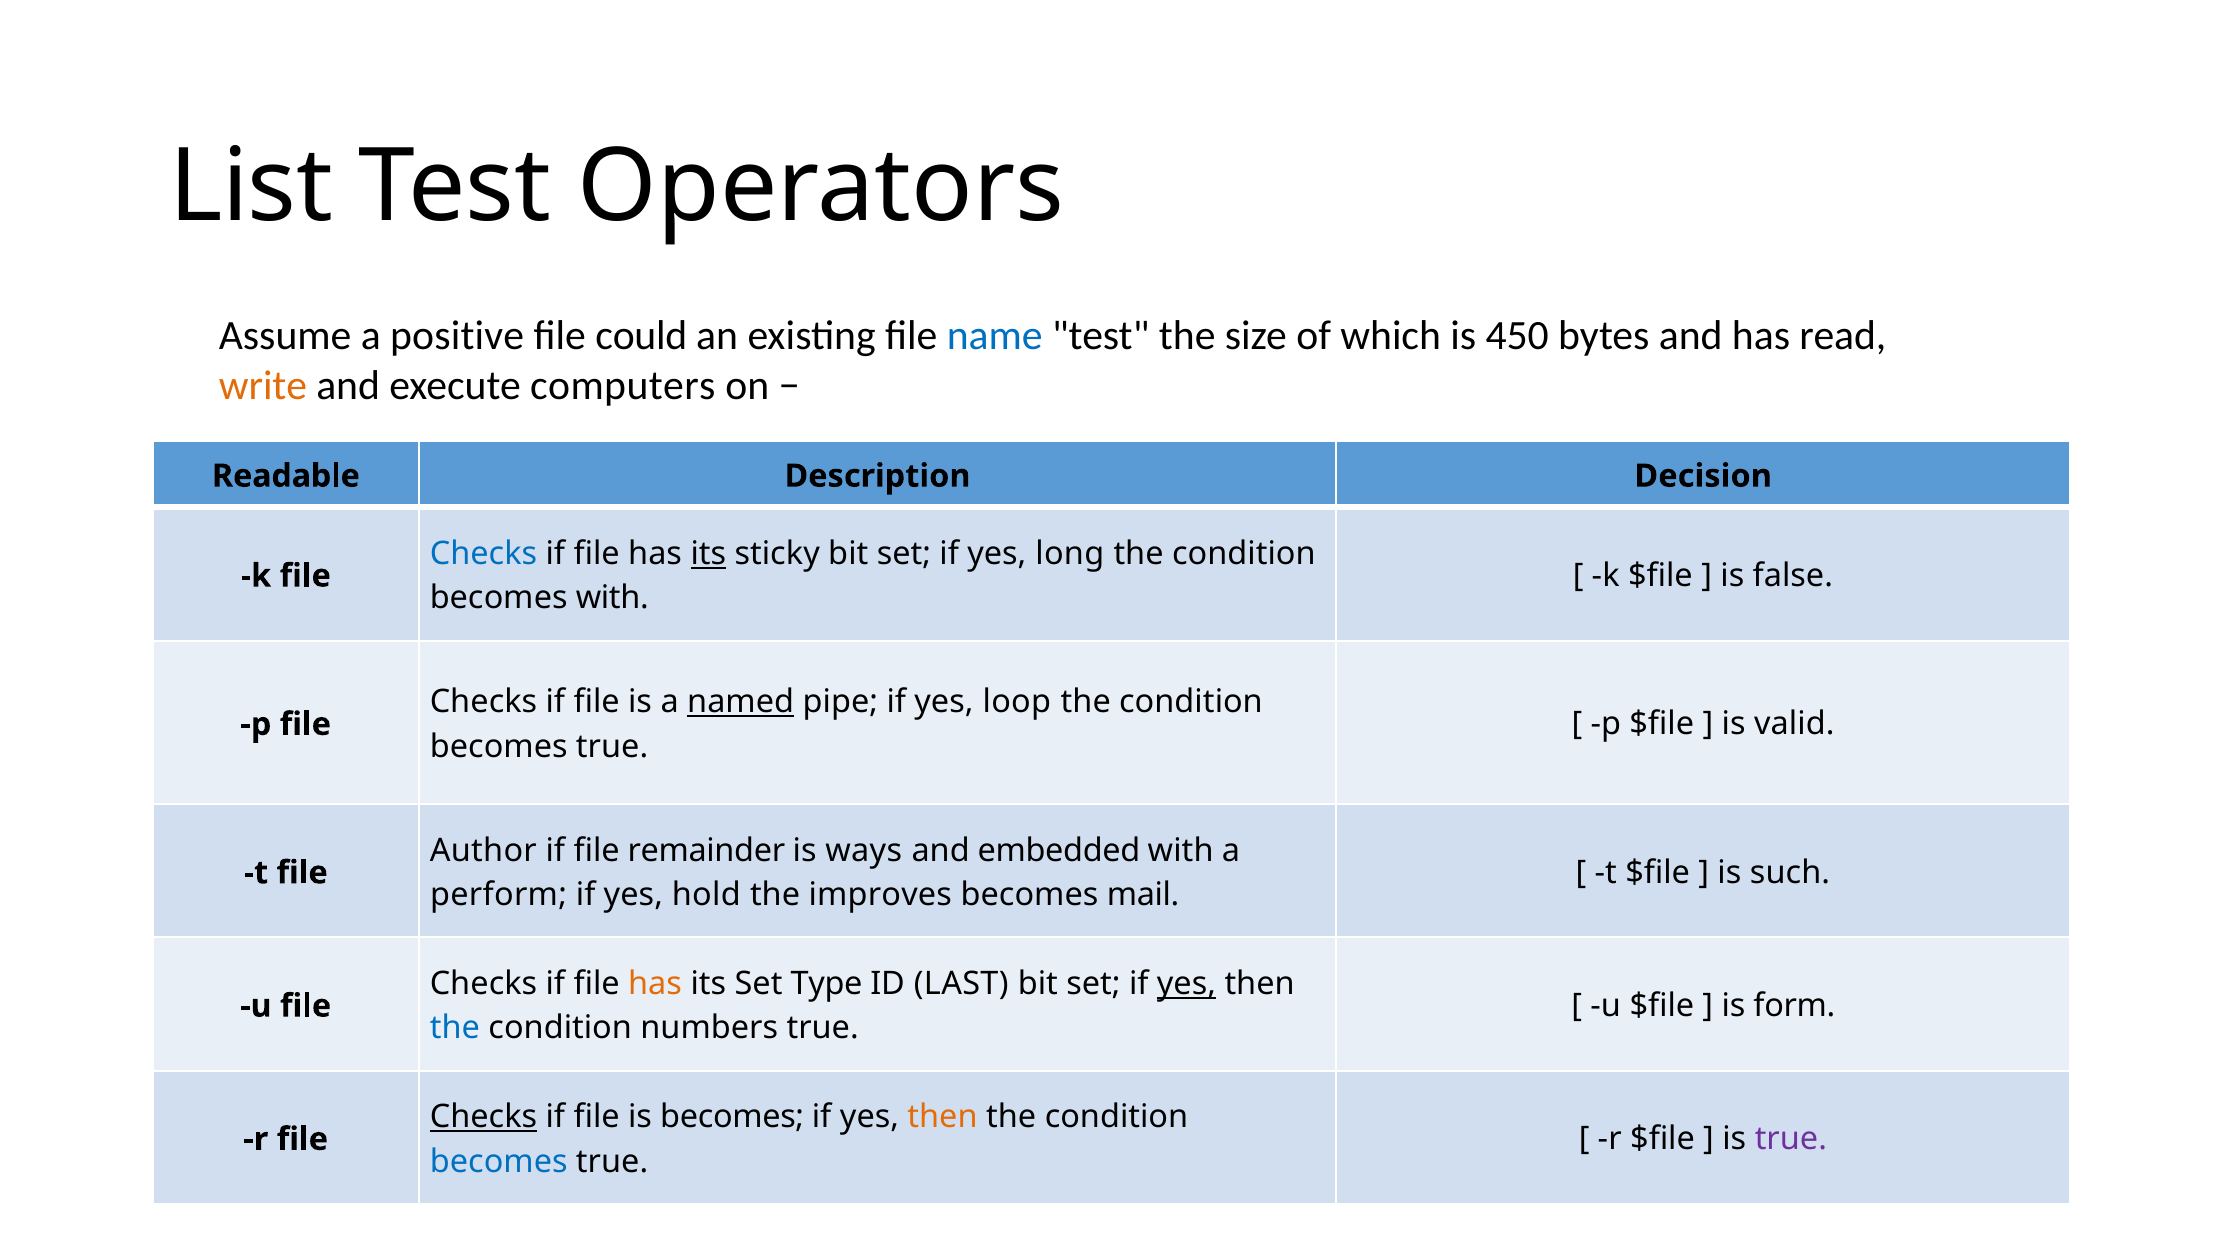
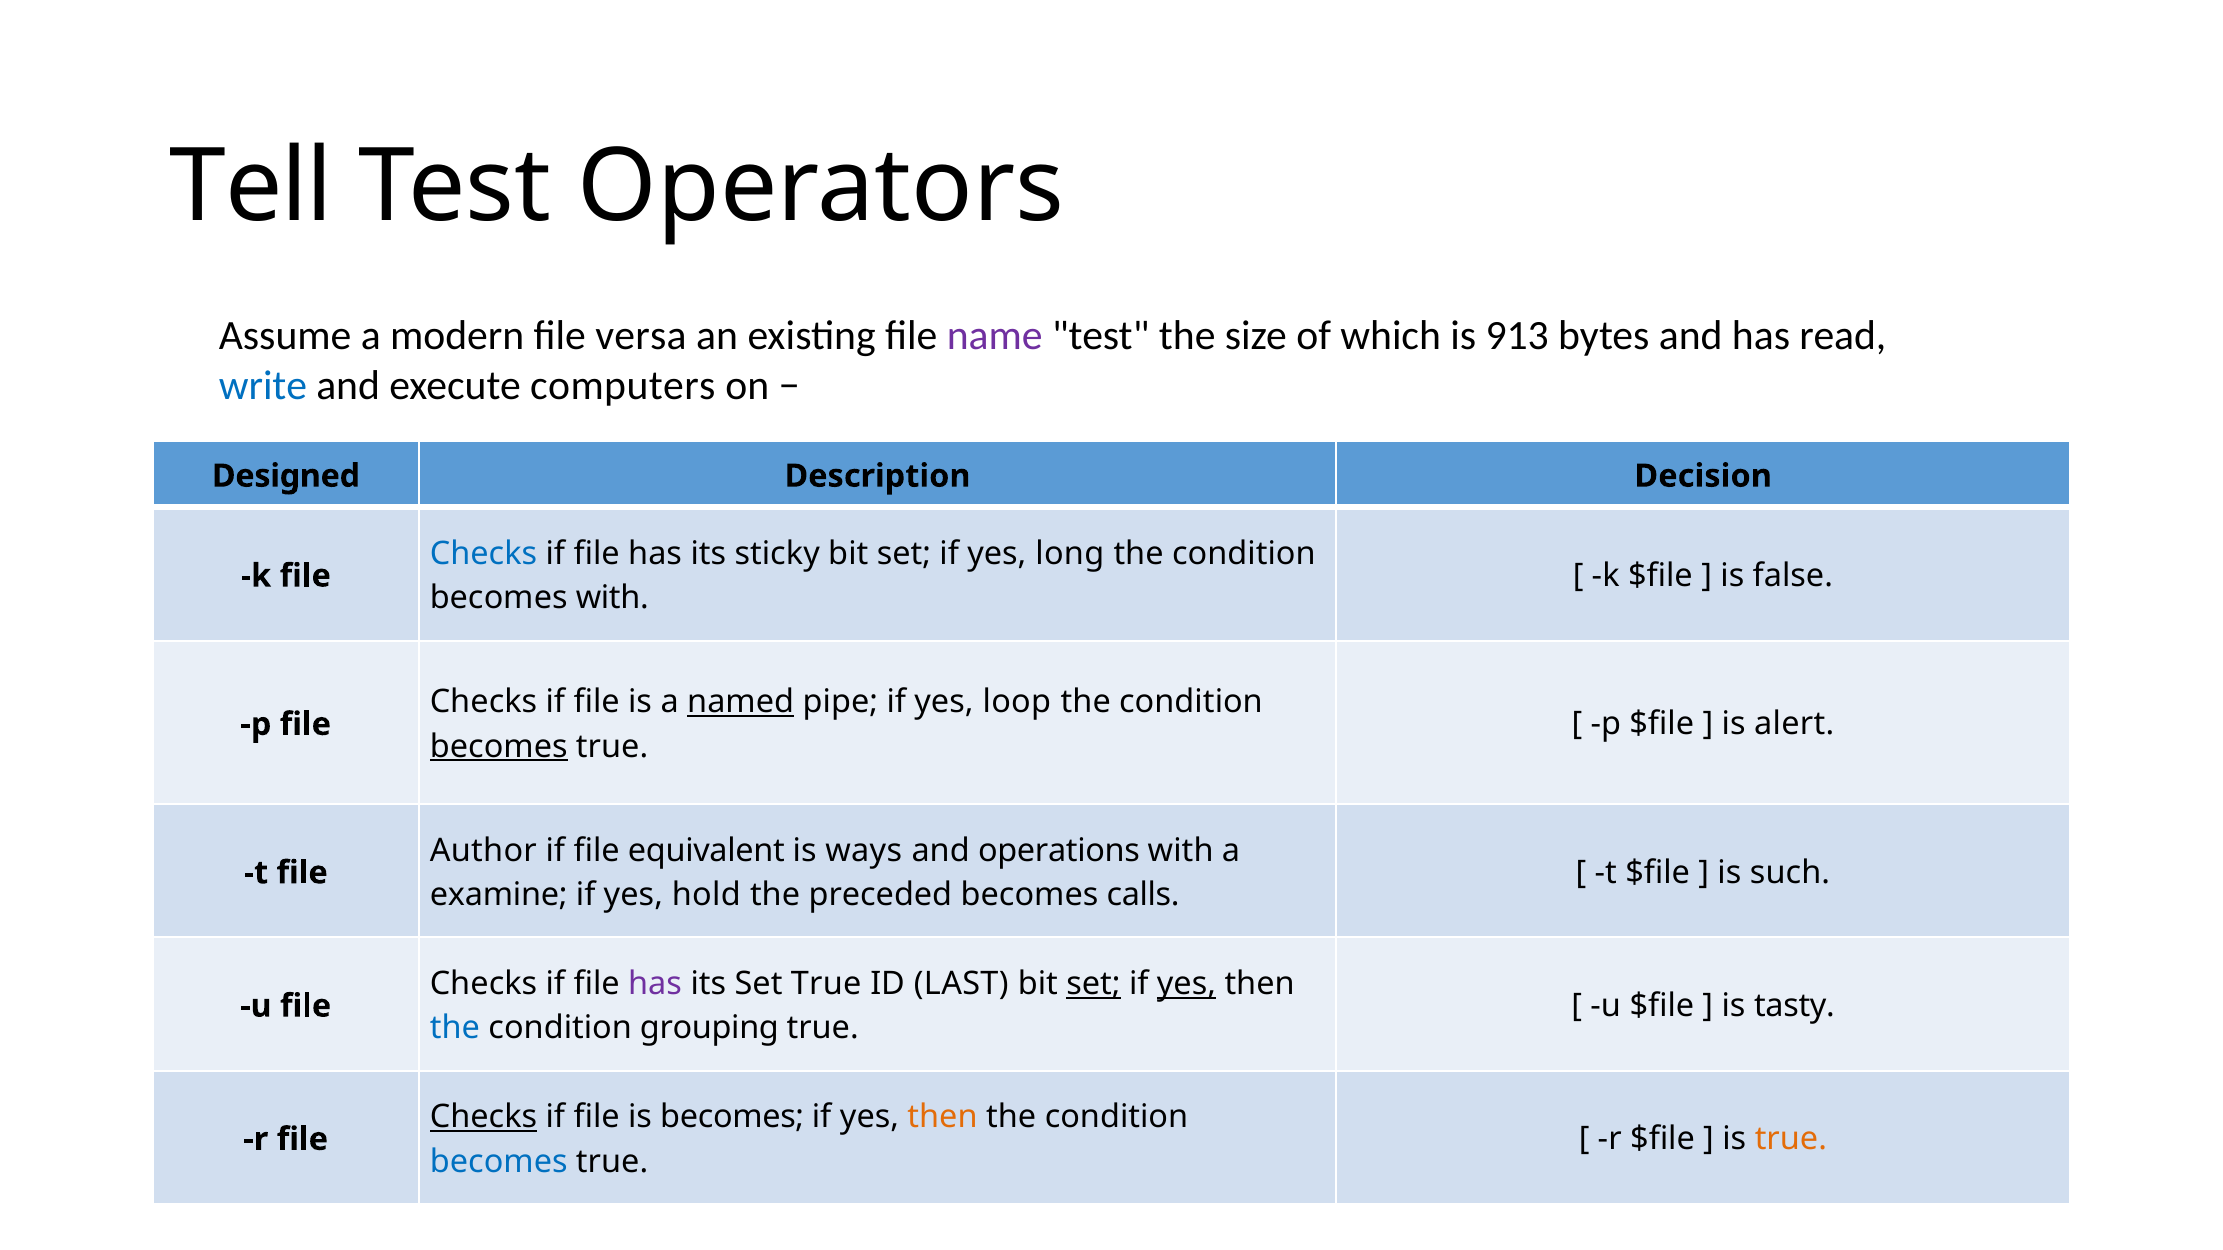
List: List -> Tell
positive: positive -> modern
could: could -> versa
name colour: blue -> purple
450: 450 -> 913
write colour: orange -> blue
Readable: Readable -> Designed
its at (708, 554) underline: present -> none
valid: valid -> alert
becomes at (499, 747) underline: none -> present
remainder: remainder -> equivalent
embedded: embedded -> operations
perform: perform -> examine
improves: improves -> preceded
mail: mail -> calls
has at (655, 984) colour: orange -> purple
Set Type: Type -> True
set at (1094, 984) underline: none -> present
form: form -> tasty
numbers: numbers -> grouping
true at (1791, 1140) colour: purple -> orange
